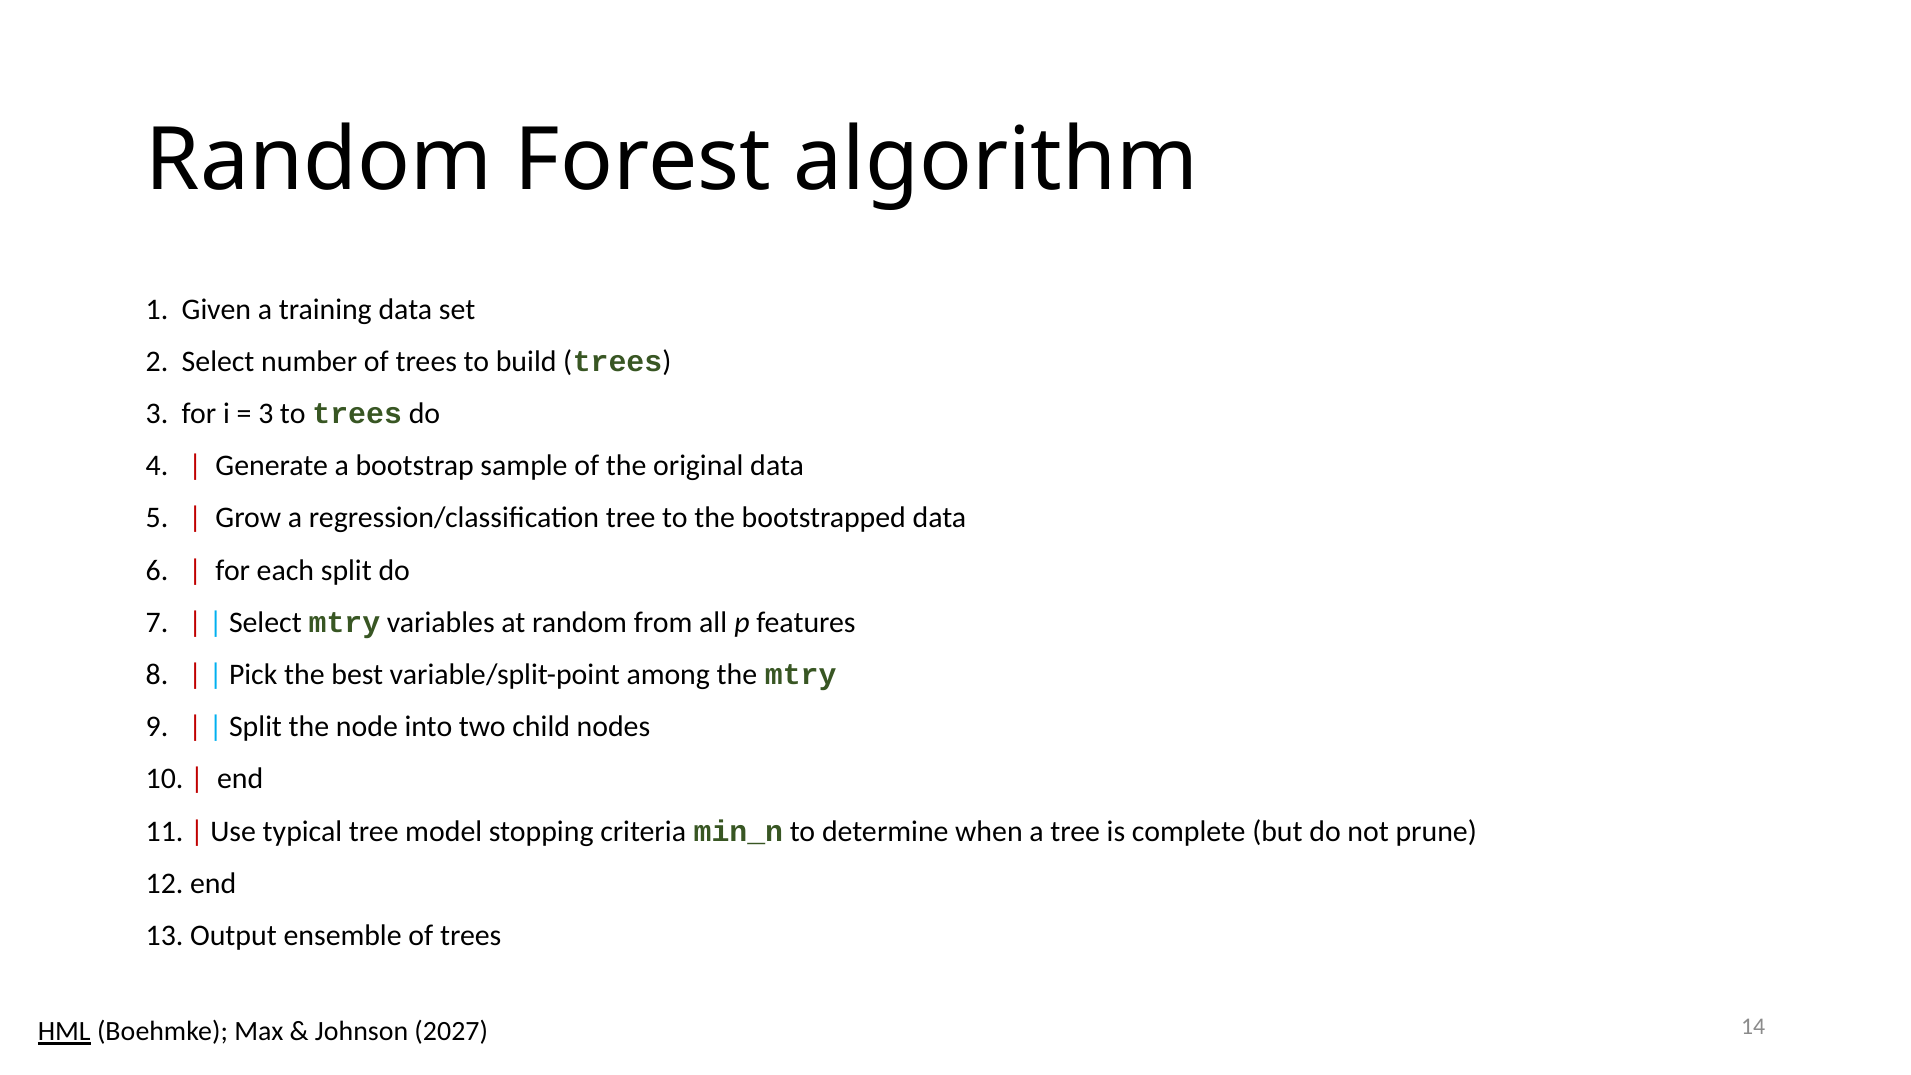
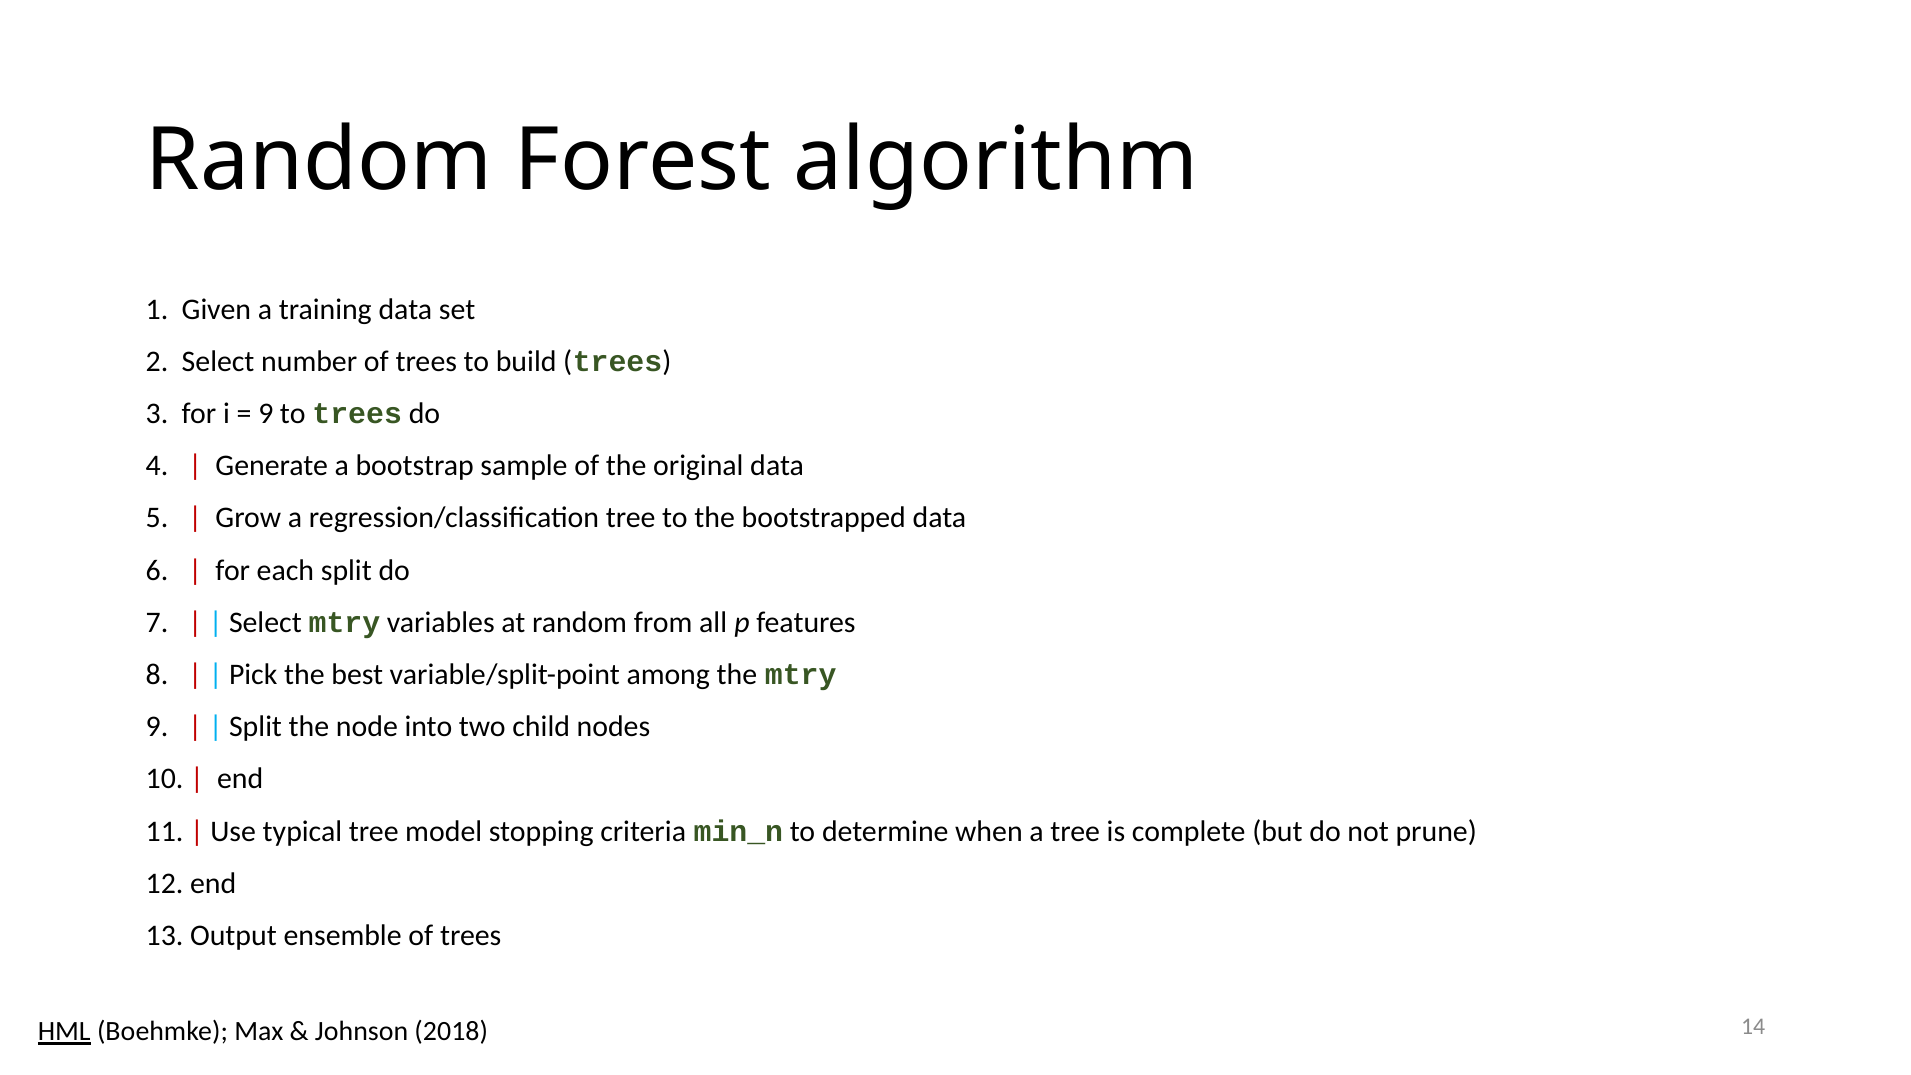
3 at (266, 414): 3 -> 9
2027: 2027 -> 2018
